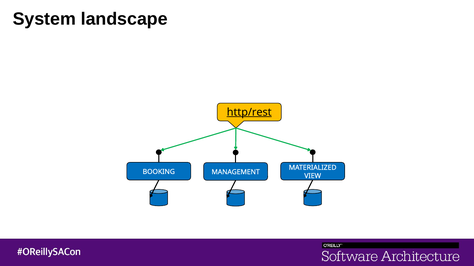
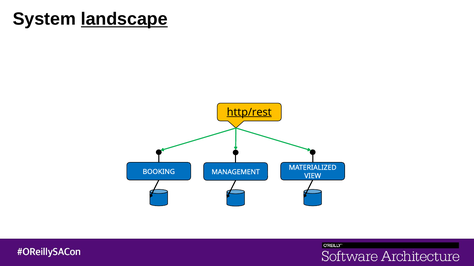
landscape underline: none -> present
